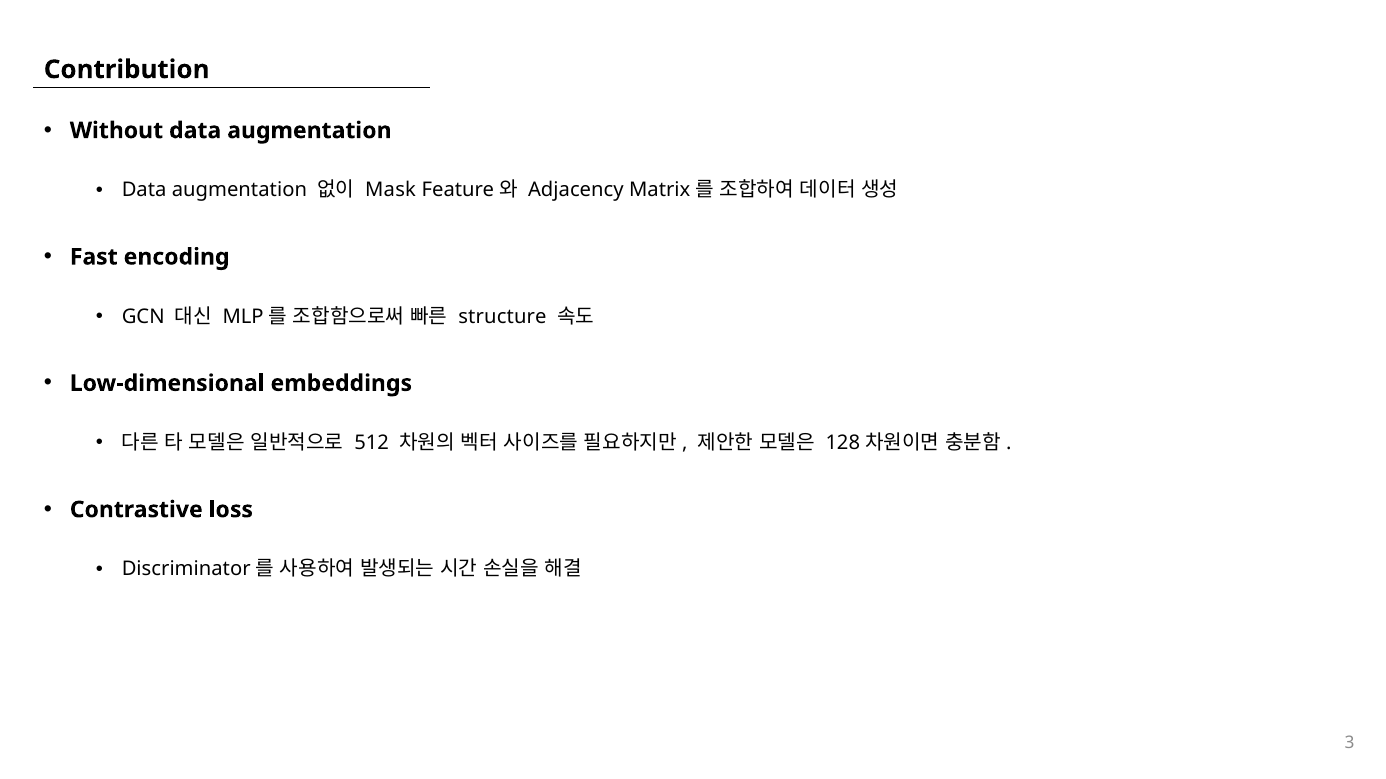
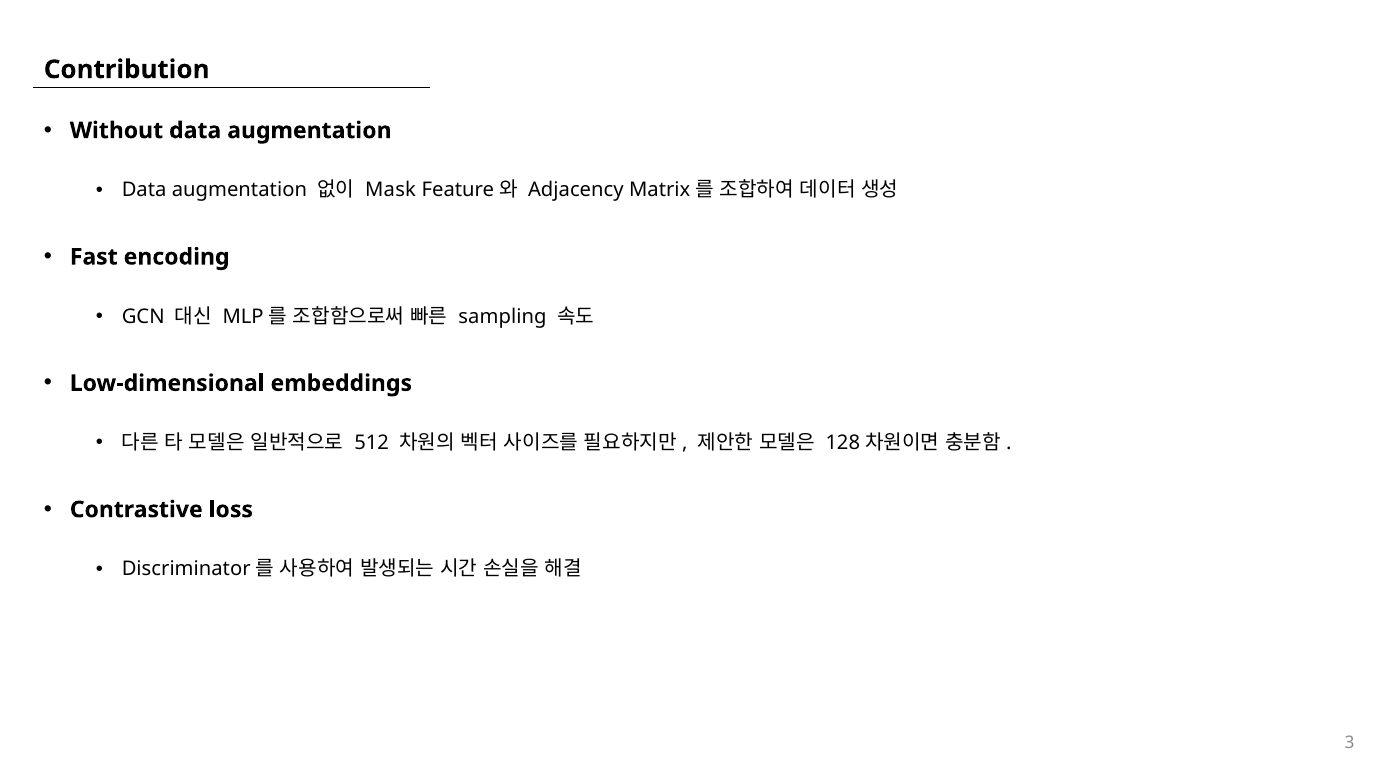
structure: structure -> sampling
